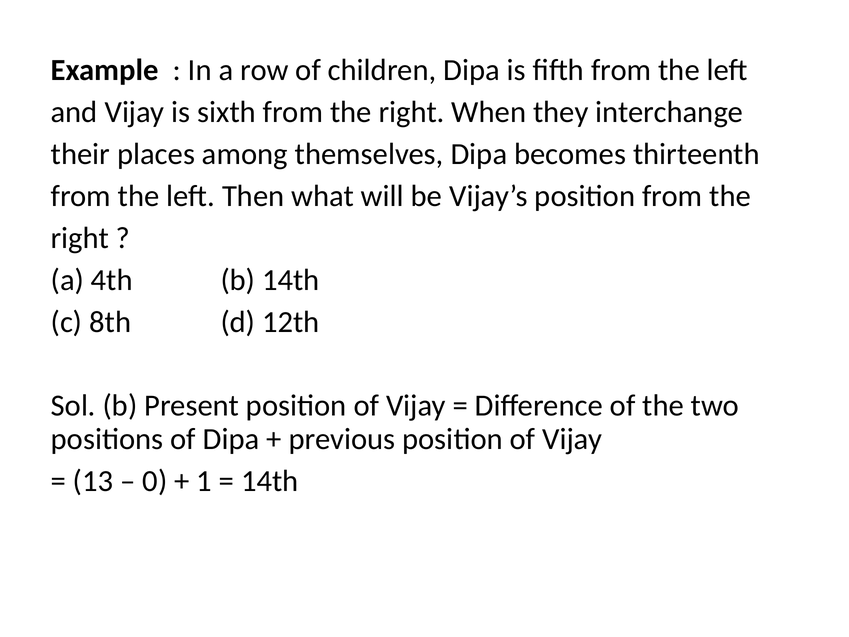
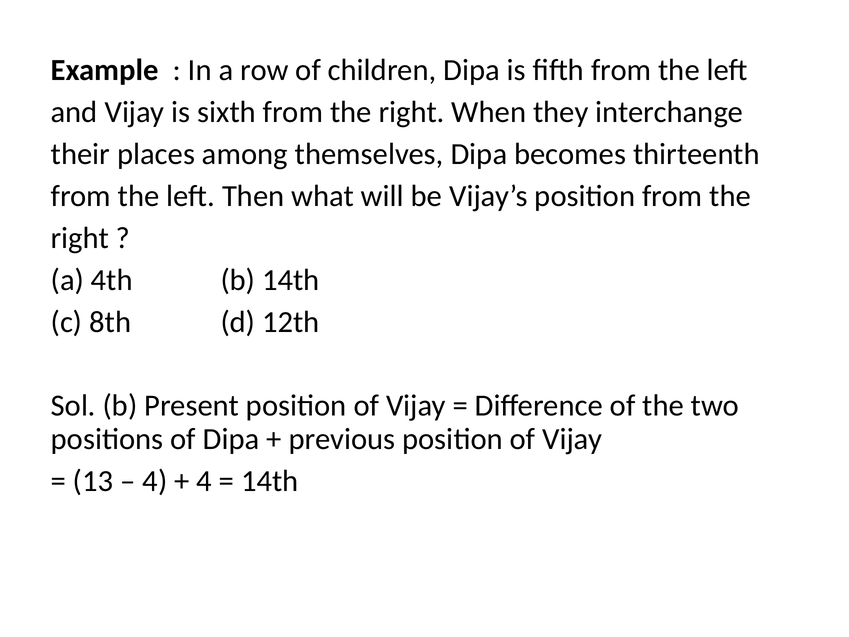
0 at (155, 481): 0 -> 4
1 at (204, 481): 1 -> 4
